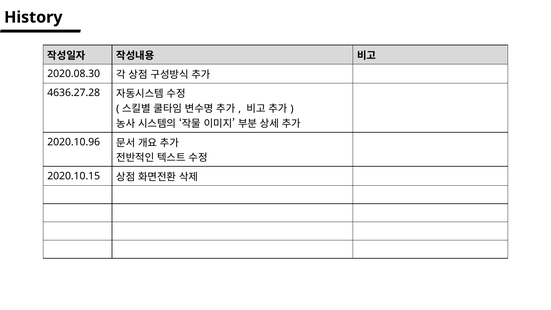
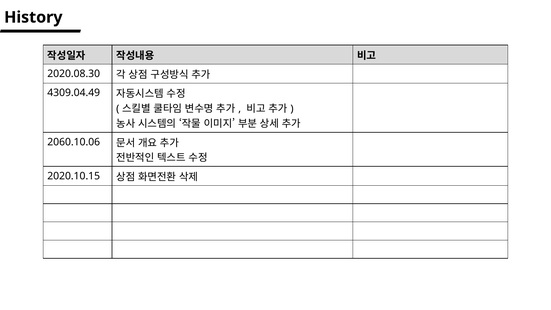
4636.27.28: 4636.27.28 -> 4309.04.49
2020.10.96: 2020.10.96 -> 2060.10.06
